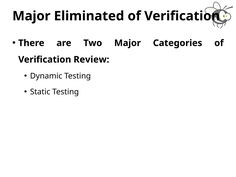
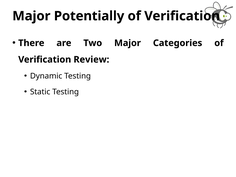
Eliminated: Eliminated -> Potentially
